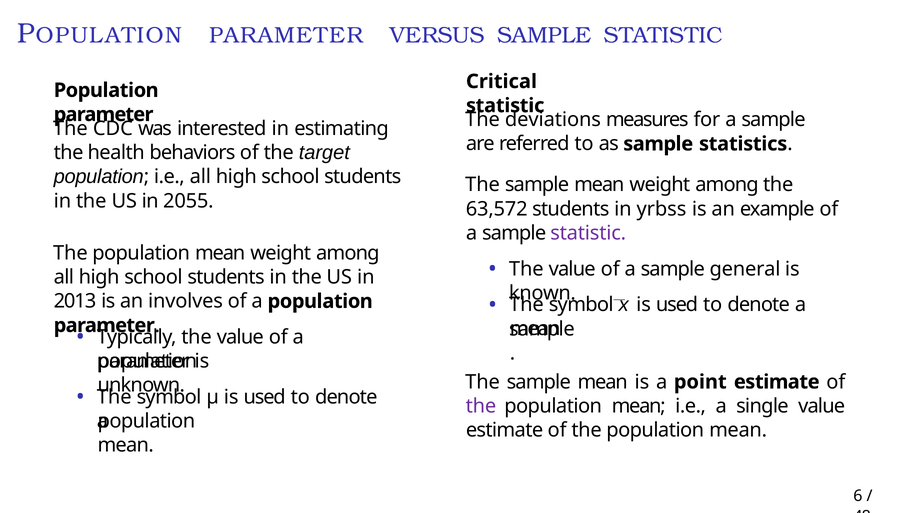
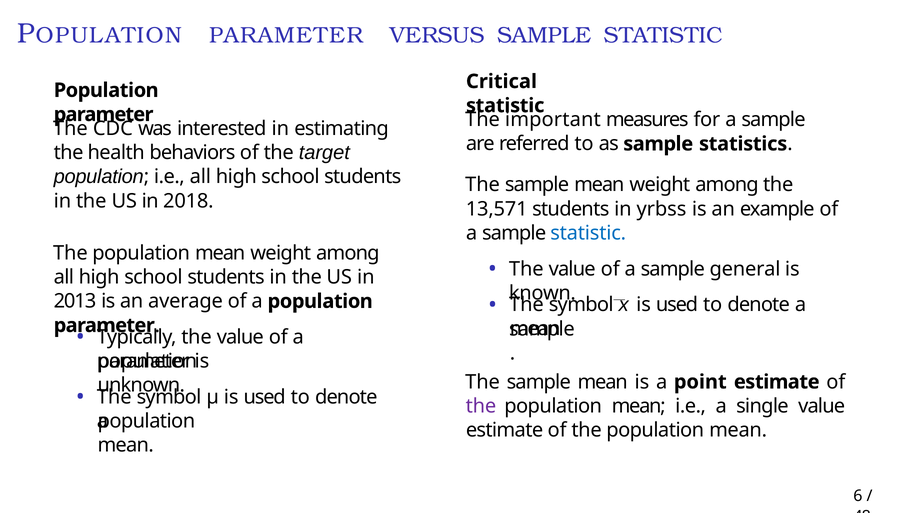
deviations: deviations -> important
2055: 2055 -> 2018
63,572: 63,572 -> 13,571
statistic at (588, 233) colour: purple -> blue
involves: involves -> average
